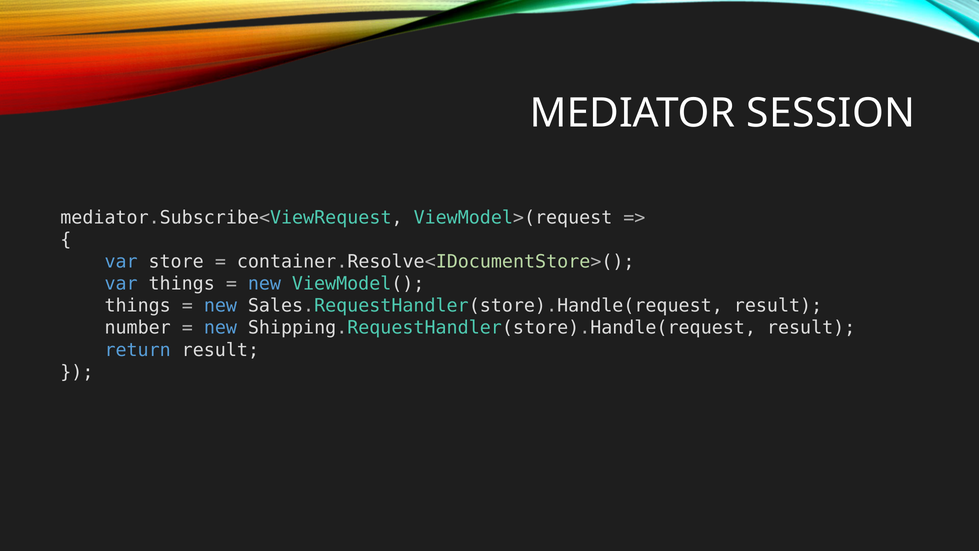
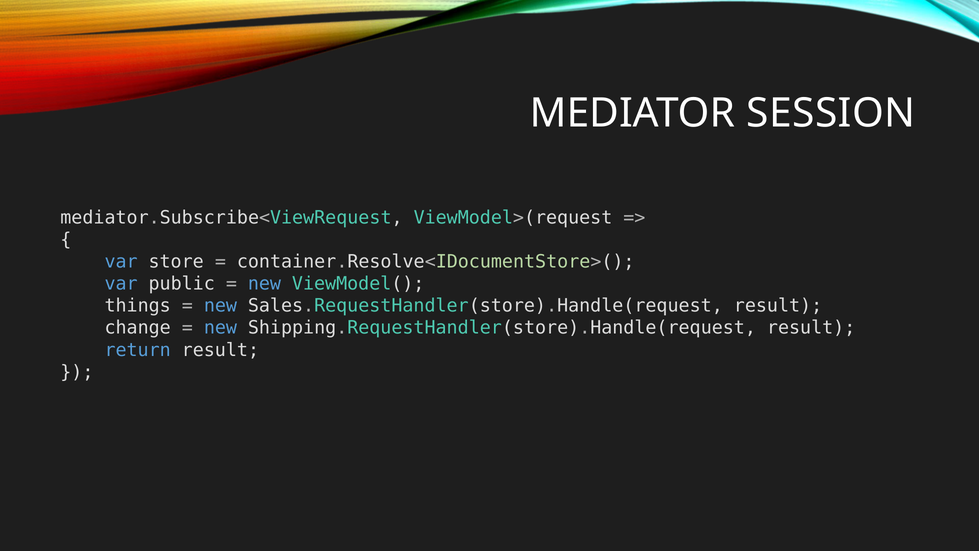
var things: things -> public
number: number -> change
